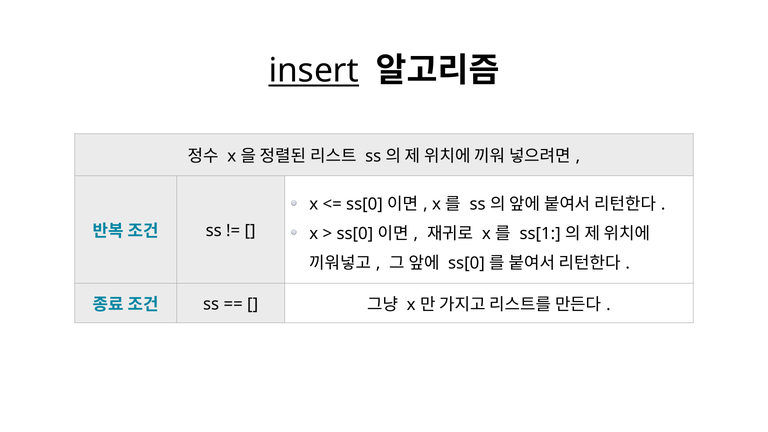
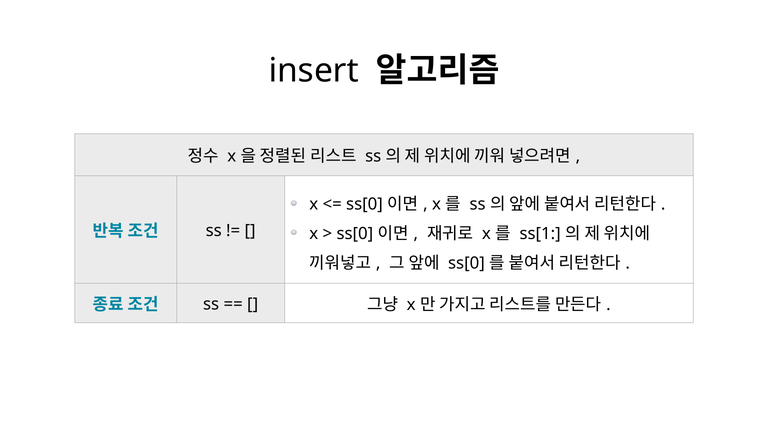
insert underline: present -> none
